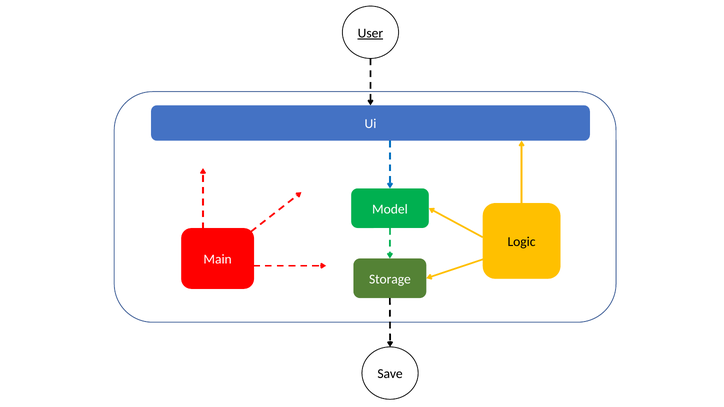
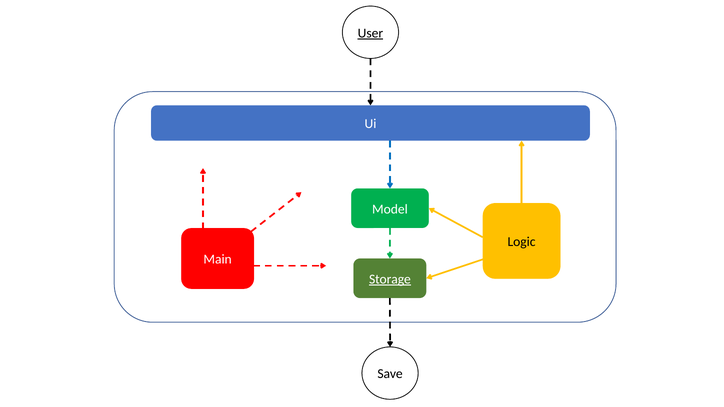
Storage underline: none -> present
